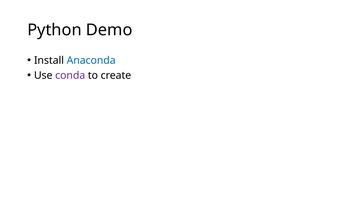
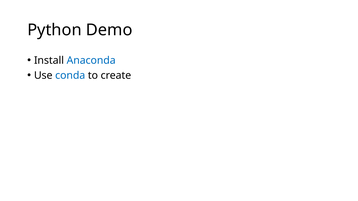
conda colour: purple -> blue
